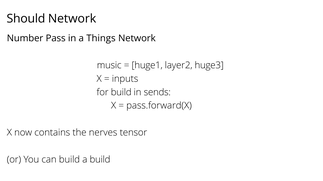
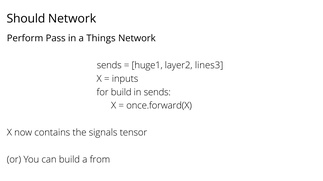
Number: Number -> Perform
music at (109, 65): music -> sends
huge3: huge3 -> lines3
pass.forward(X: pass.forward(X -> once.forward(X
nerves: nerves -> signals
a build: build -> from
